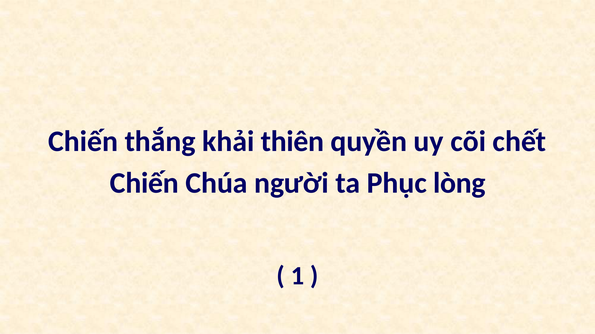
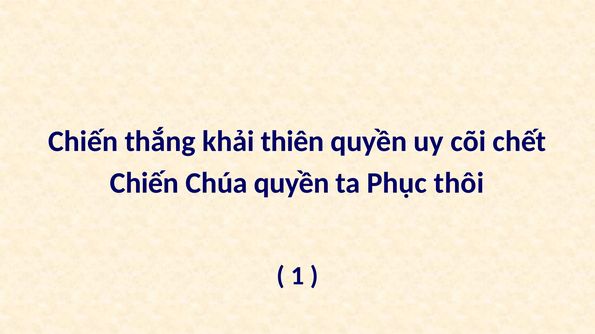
Chúa người: người -> quyền
lòng: lòng -> thôi
